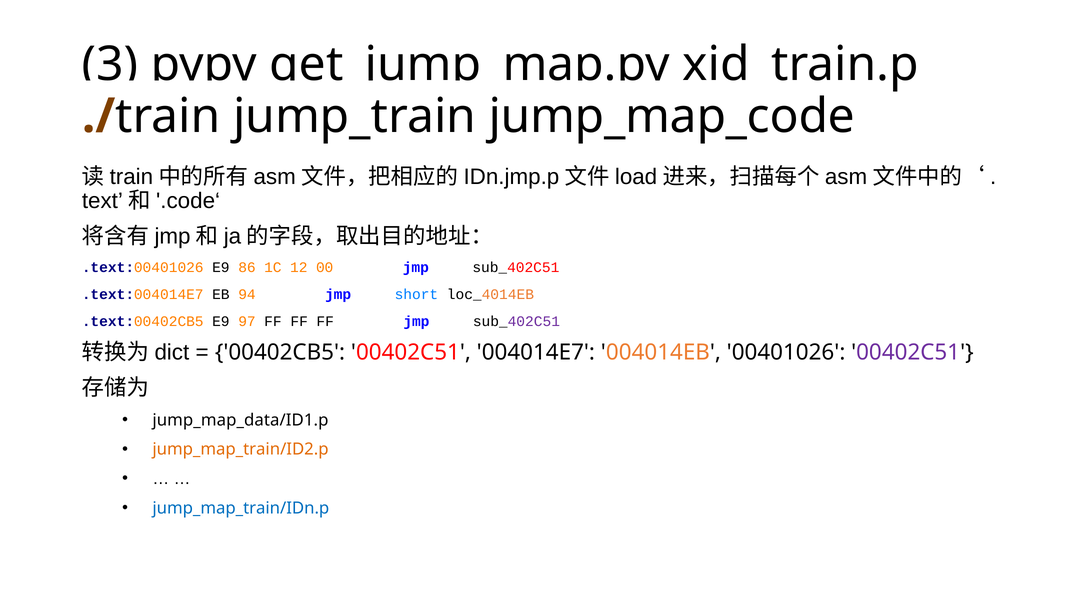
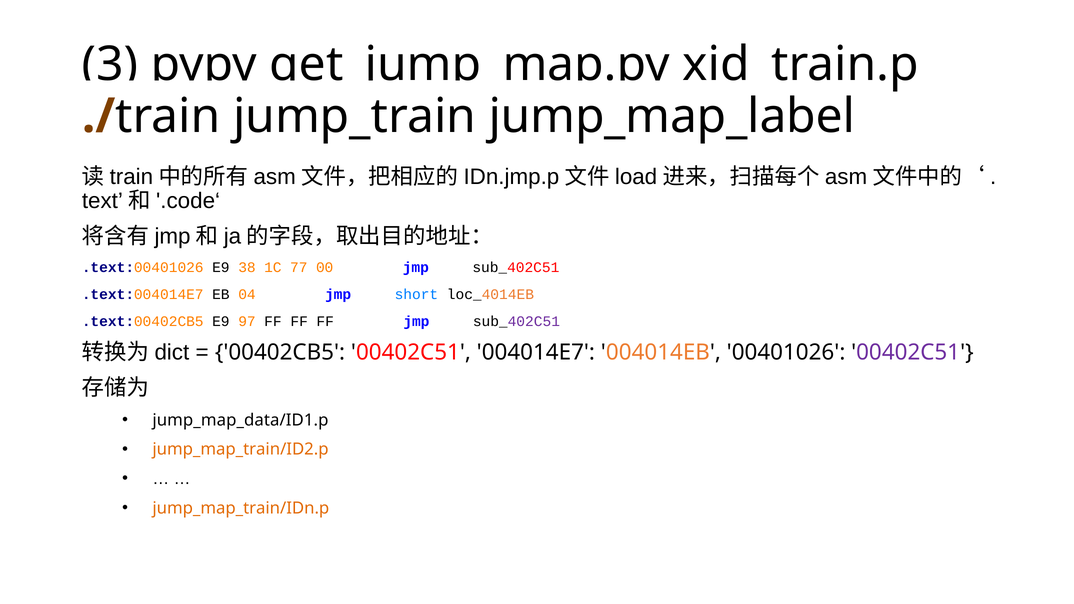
jump_map_code: jump_map_code -> jump_map_label
86: 86 -> 38
12: 12 -> 77
94: 94 -> 04
jump_map_train/IDn.p colour: blue -> orange
